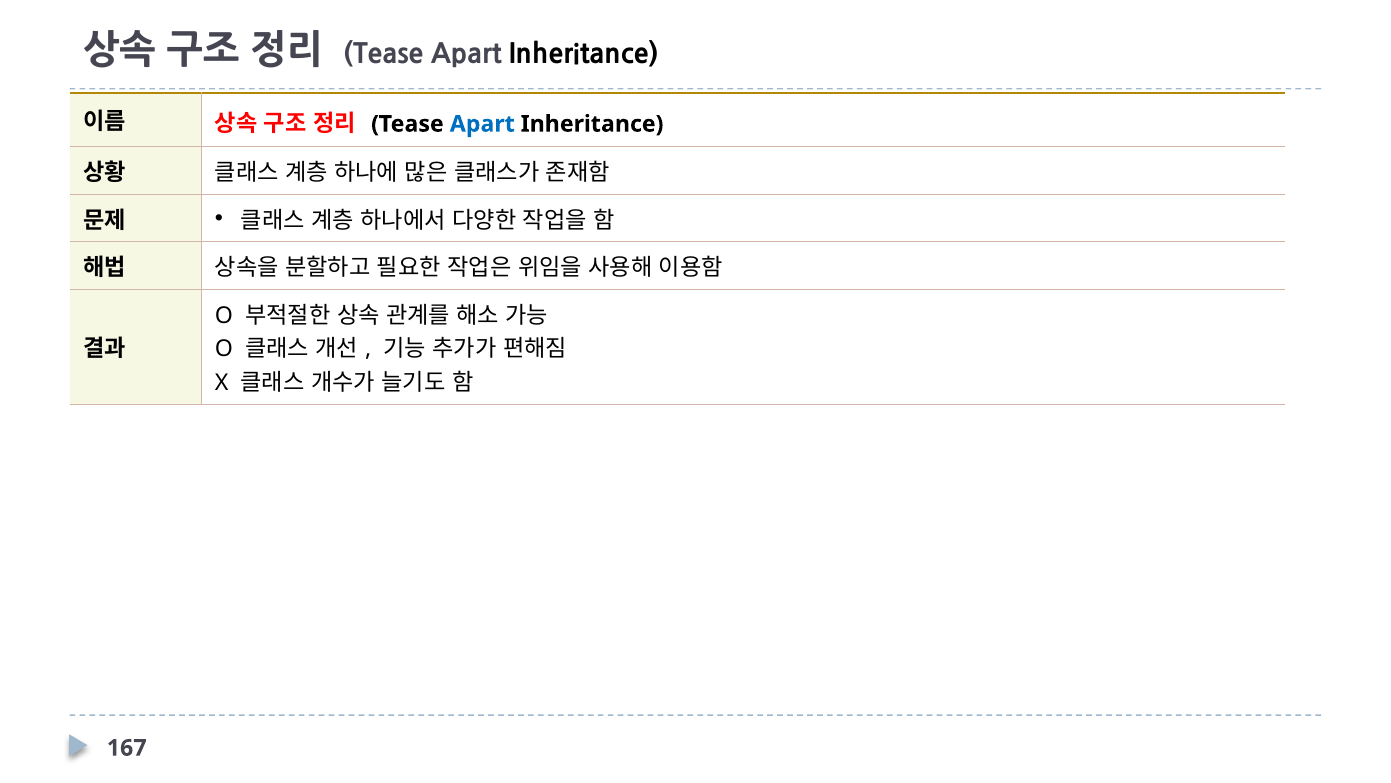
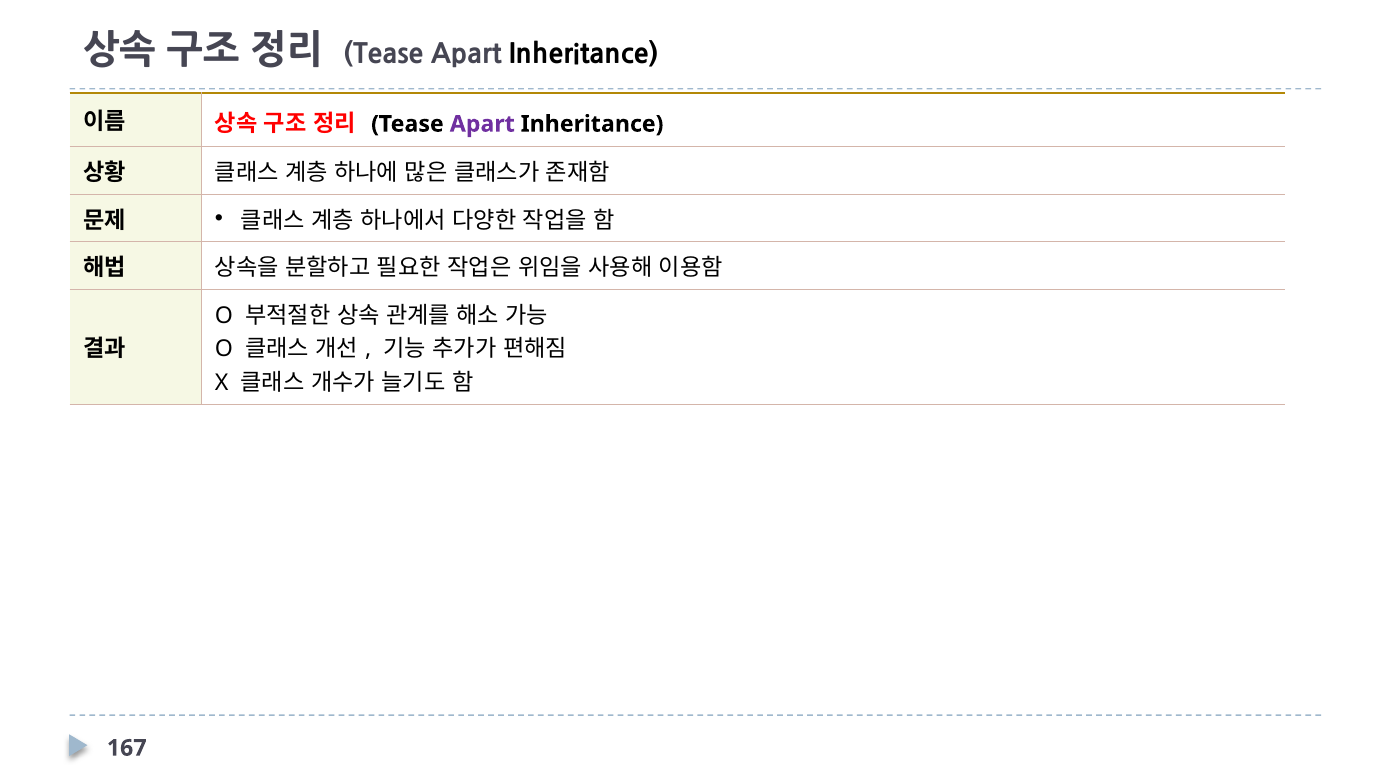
Apart at (482, 124) colour: blue -> purple
